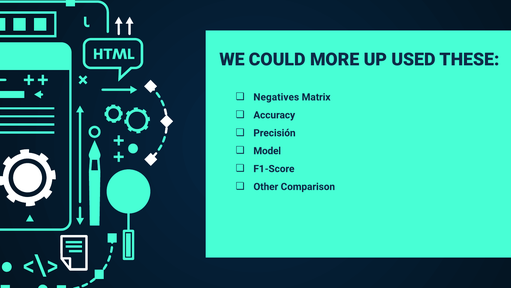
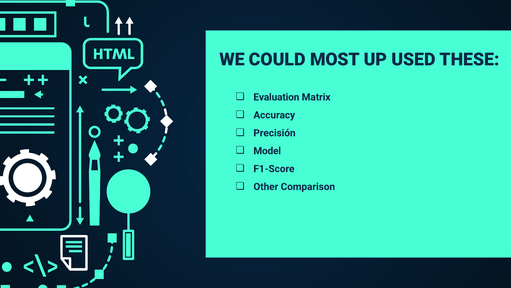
MORE: MORE -> MOST
Negatives: Negatives -> Evaluation
